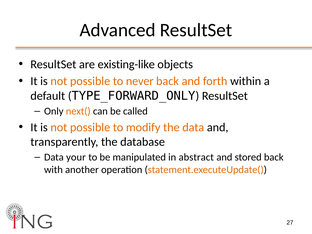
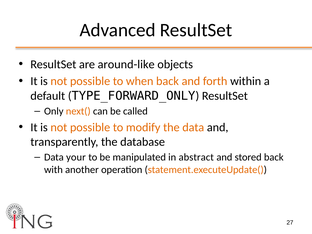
existing-like: existing-like -> around-like
never: never -> when
